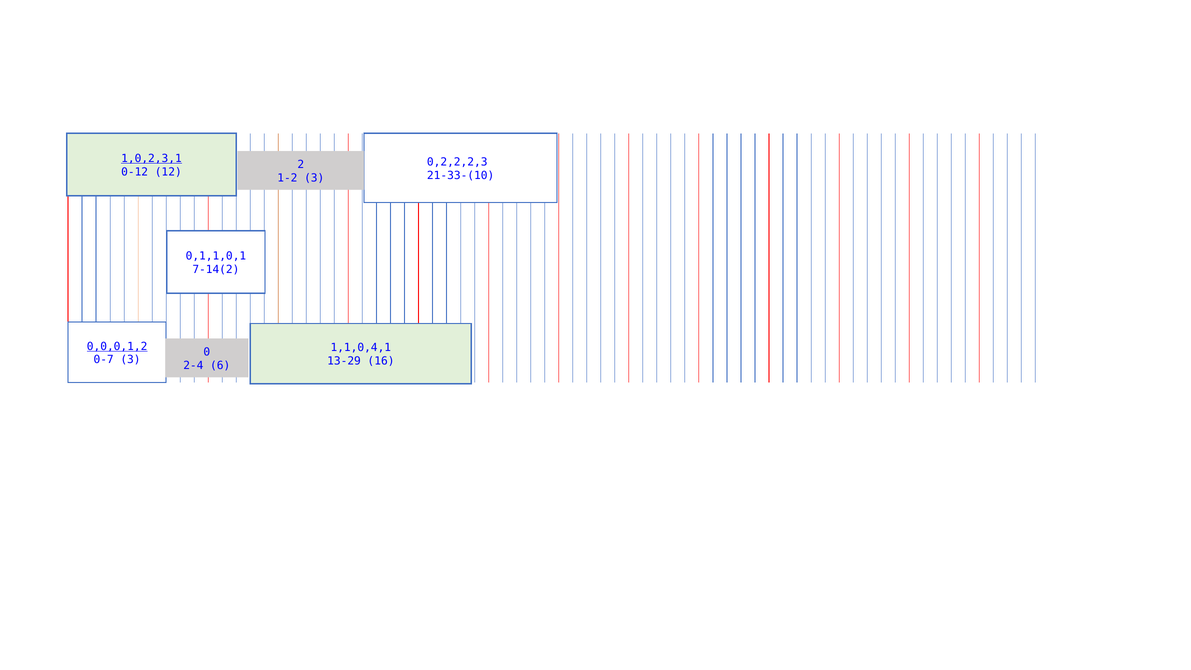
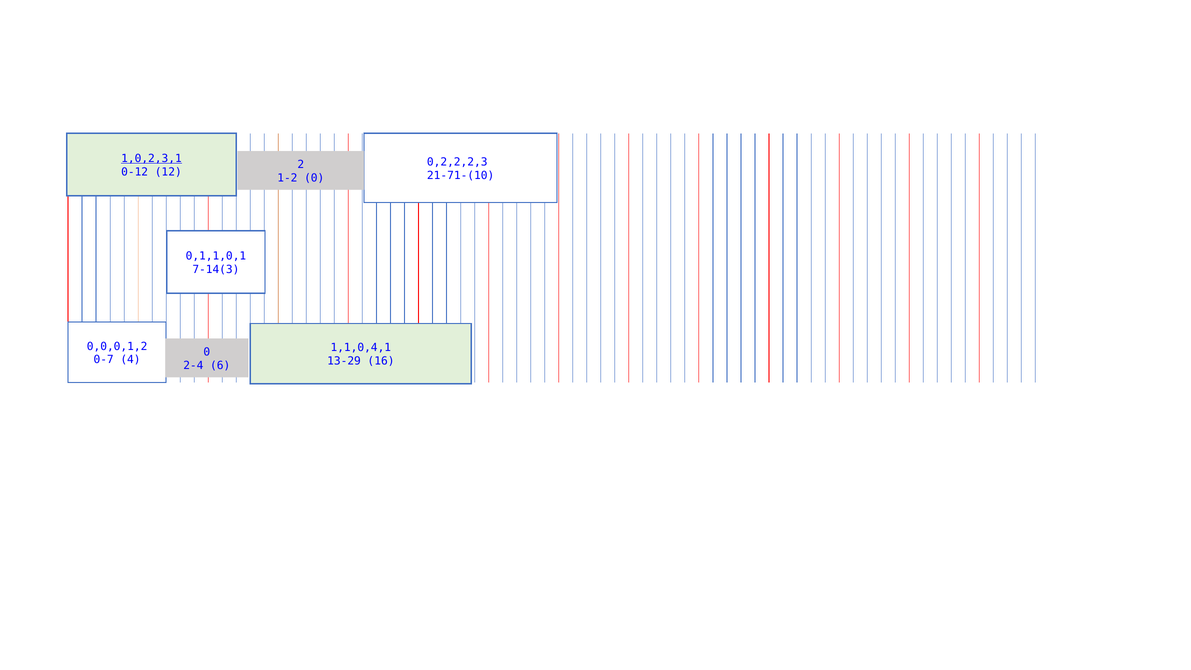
21-33-(10: 21-33-(10 -> 21-71-(10
1-2 3: 3 -> 0
7-14(2: 7-14(2 -> 7-14(3
0,0,0,1,2 underline: present -> none
0-7 3: 3 -> 4
